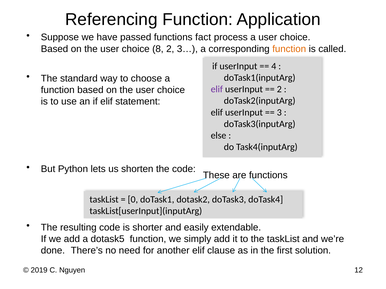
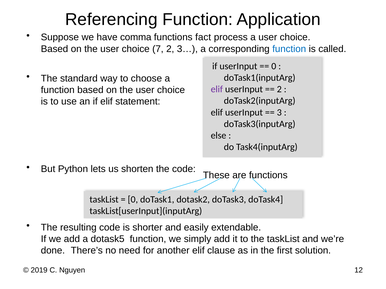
passed: passed -> comma
8: 8 -> 7
function at (289, 49) colour: orange -> blue
4 at (274, 66): 4 -> 0
